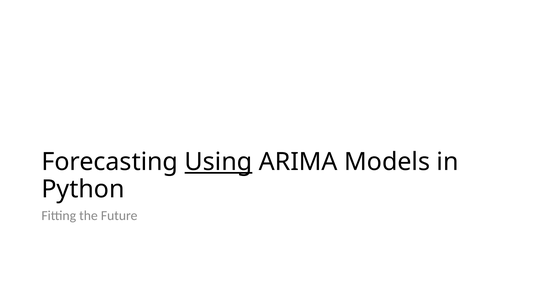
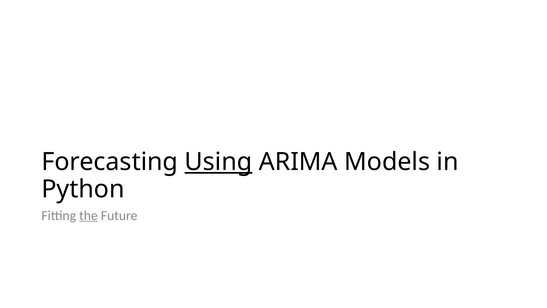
the underline: none -> present
